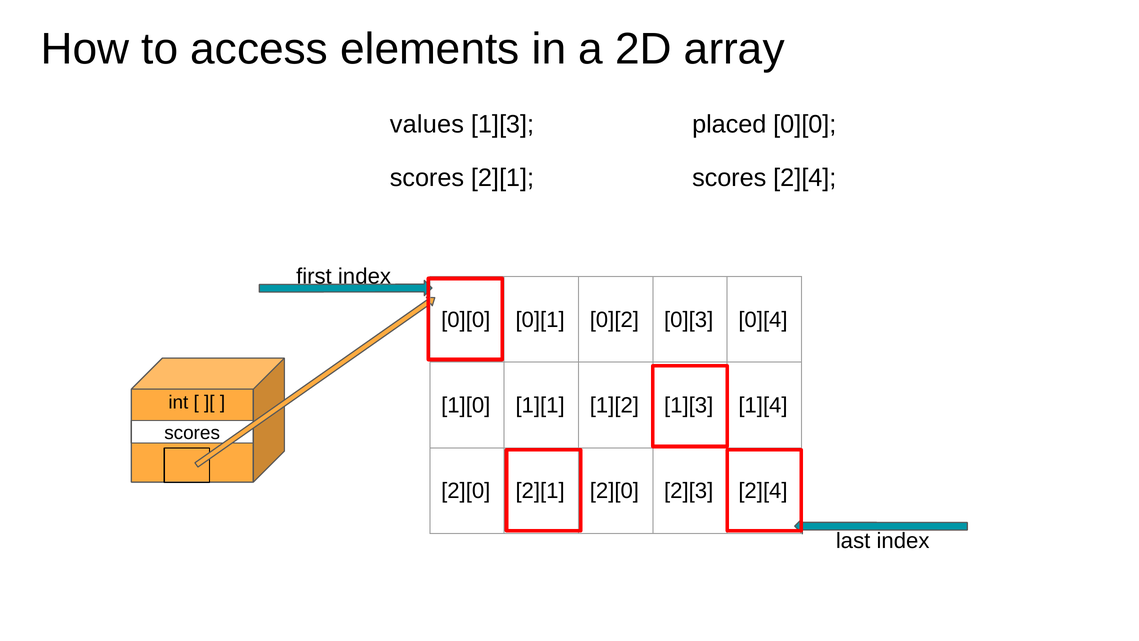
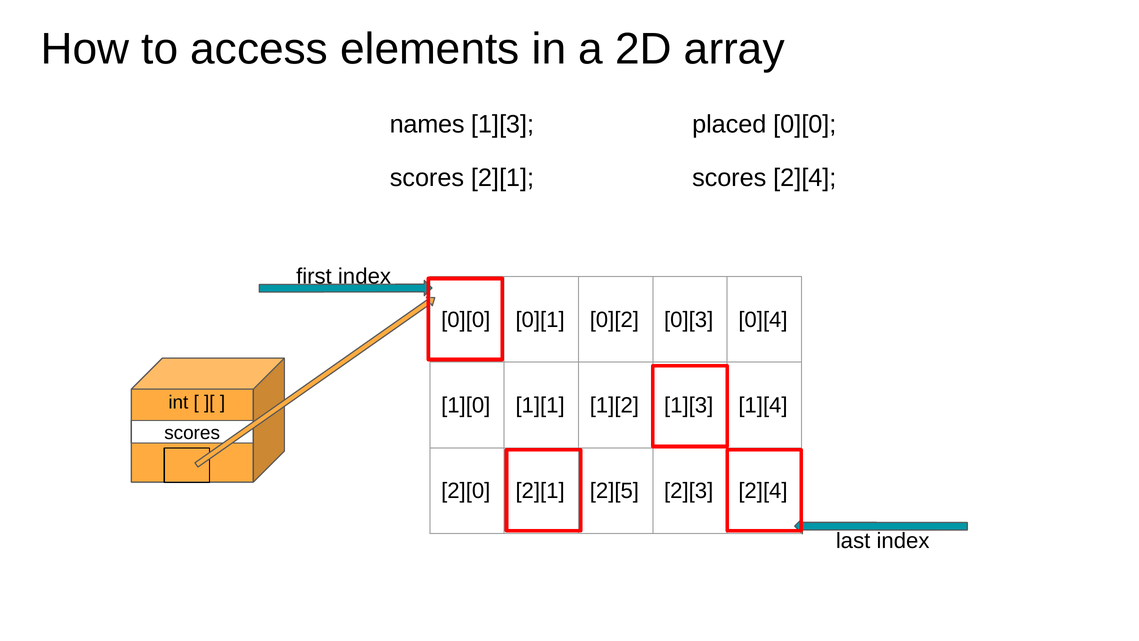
values: values -> names
2][1 2][0: 2][0 -> 2][5
